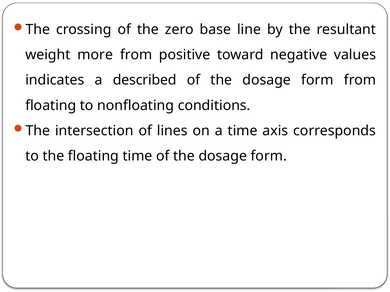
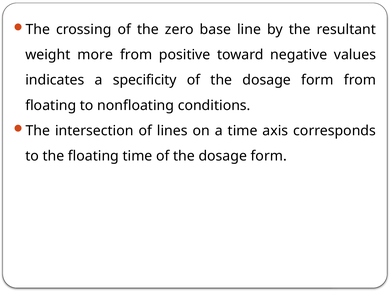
described: described -> specificity
